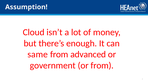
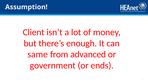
Cloud: Cloud -> Client
or from: from -> ends
